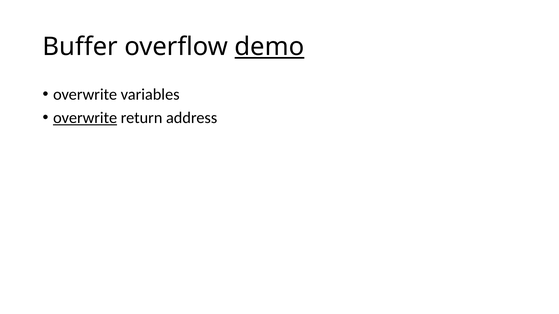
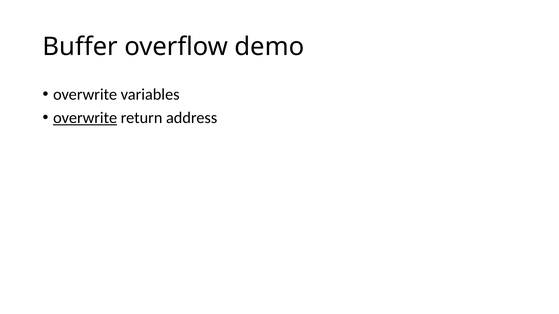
demo underline: present -> none
